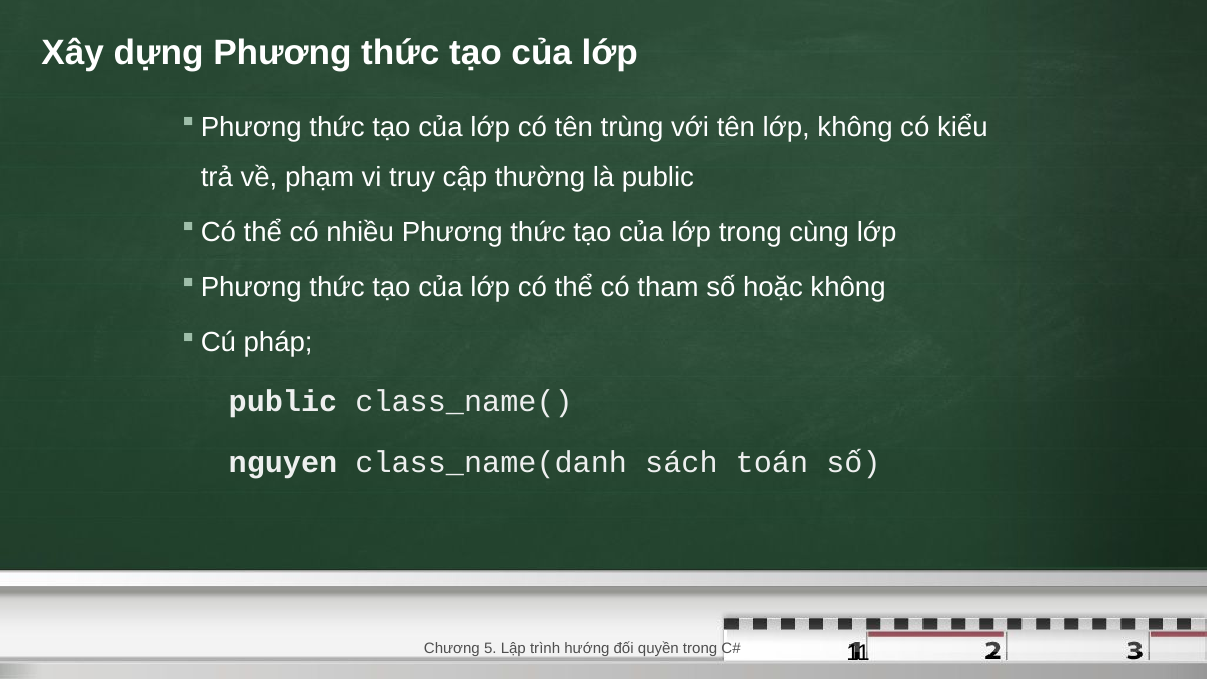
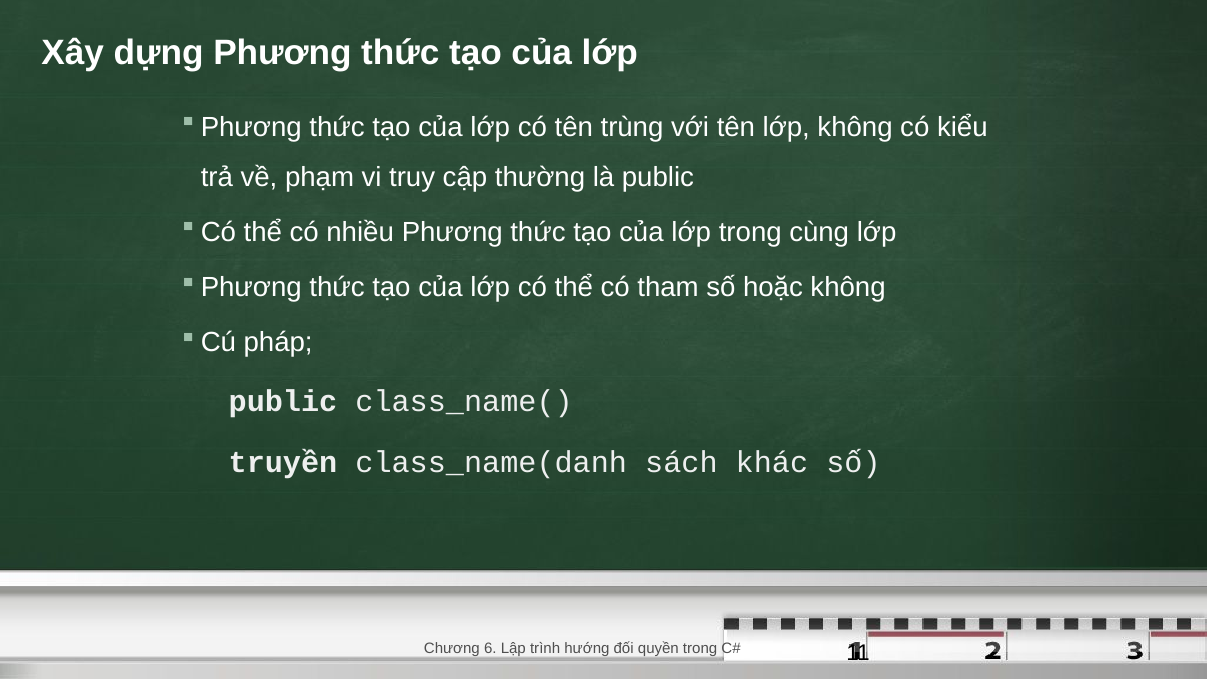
nguyen: nguyen -> truyền
toán: toán -> khác
5: 5 -> 6
